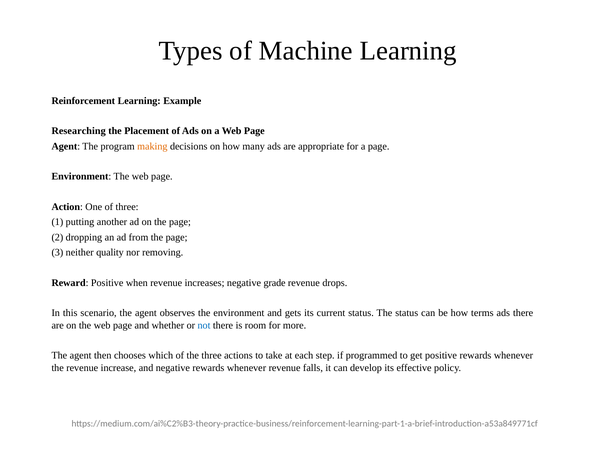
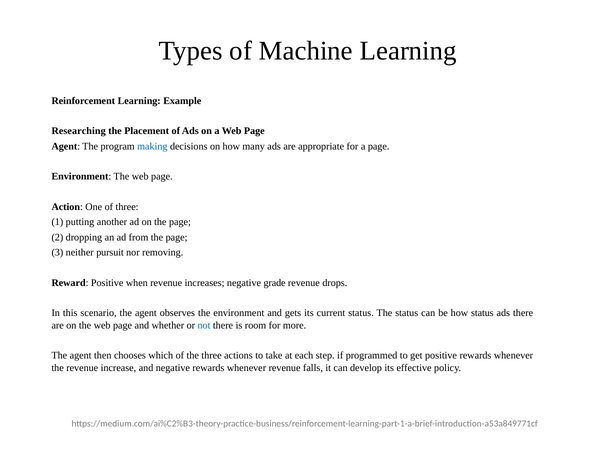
making colour: orange -> blue
quality: quality -> pursuit
how terms: terms -> status
